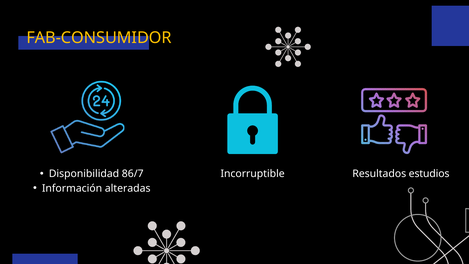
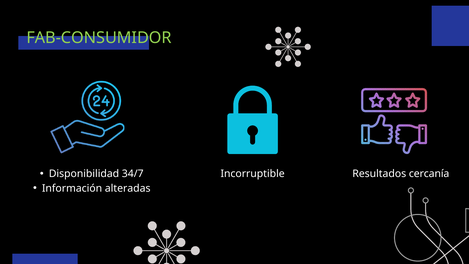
FAB-CONSUMIDOR colour: yellow -> light green
86/7: 86/7 -> 34/7
estudios: estudios -> cercanía
